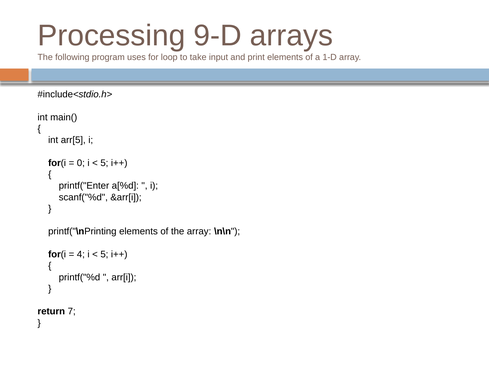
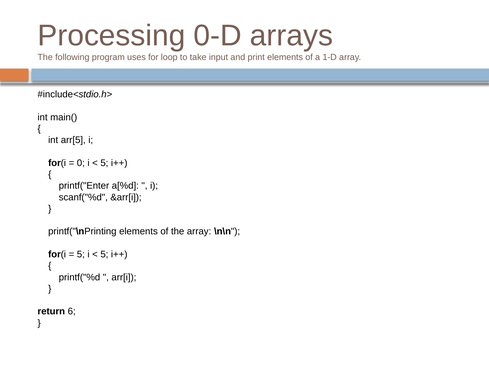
9-D: 9-D -> 0-D
4 at (81, 254): 4 -> 5
7: 7 -> 6
